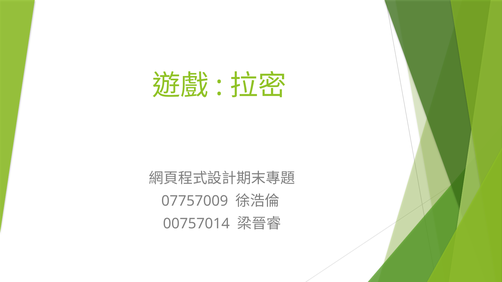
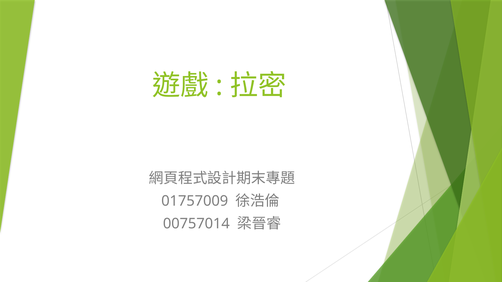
07757009: 07757009 -> 01757009
